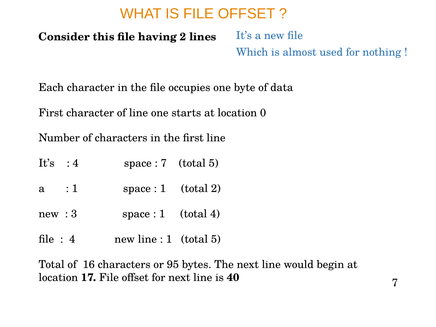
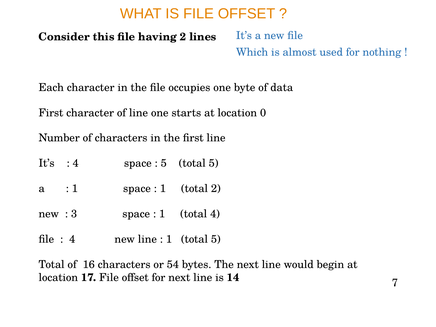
7 at (164, 163): 7 -> 5
95: 95 -> 54
40: 40 -> 14
